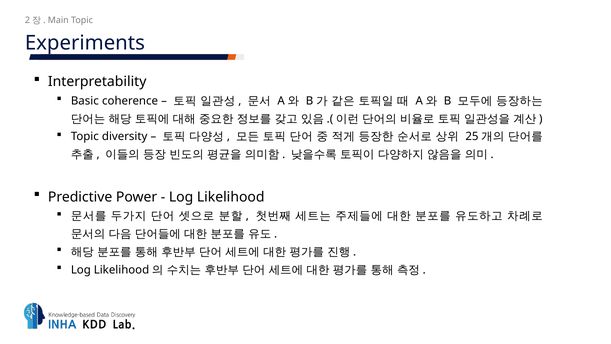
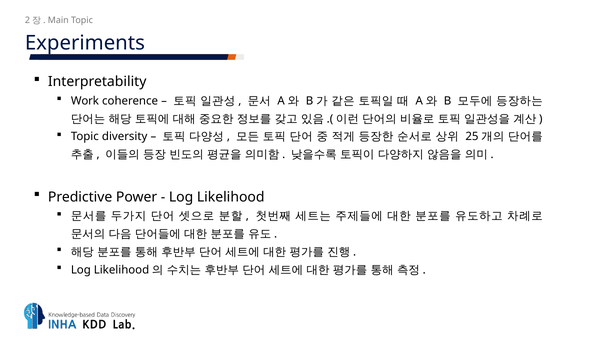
Basic: Basic -> Work
